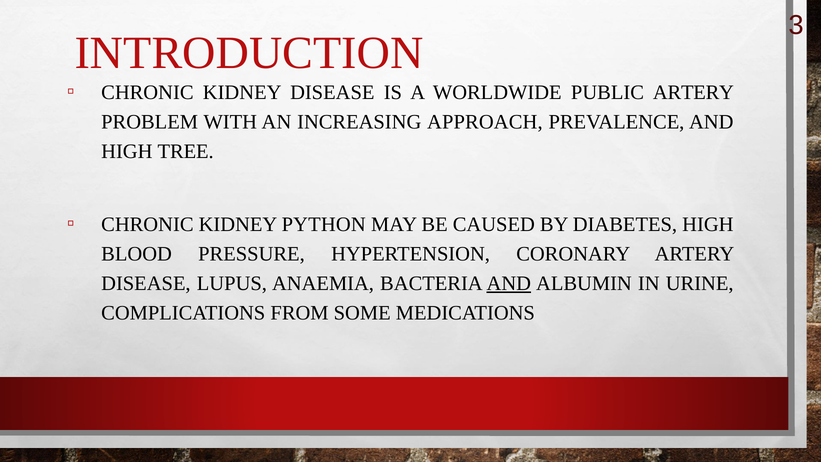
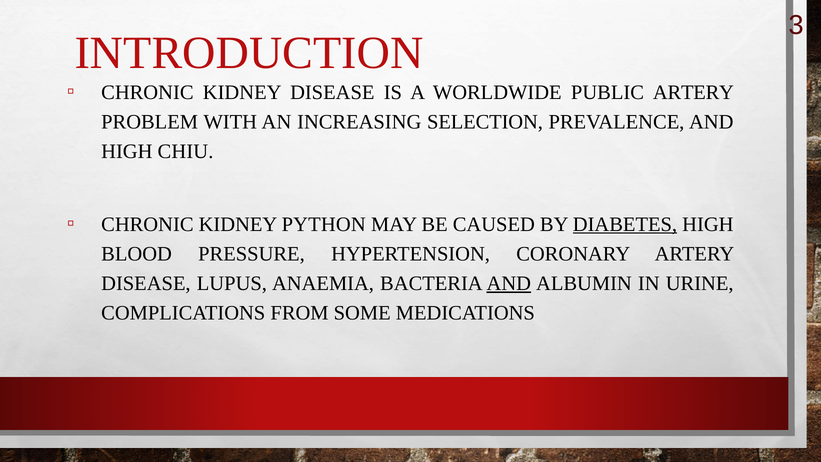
APPROACH: APPROACH -> SELECTION
TREE: TREE -> CHIU
DIABETES underline: none -> present
